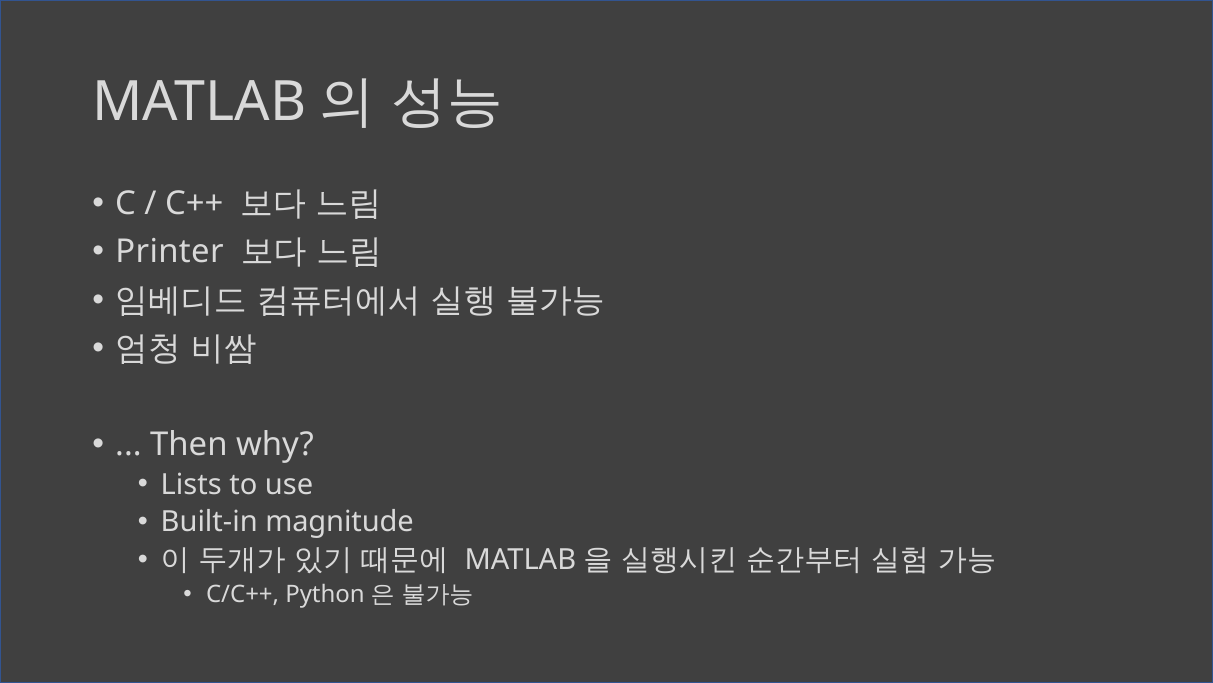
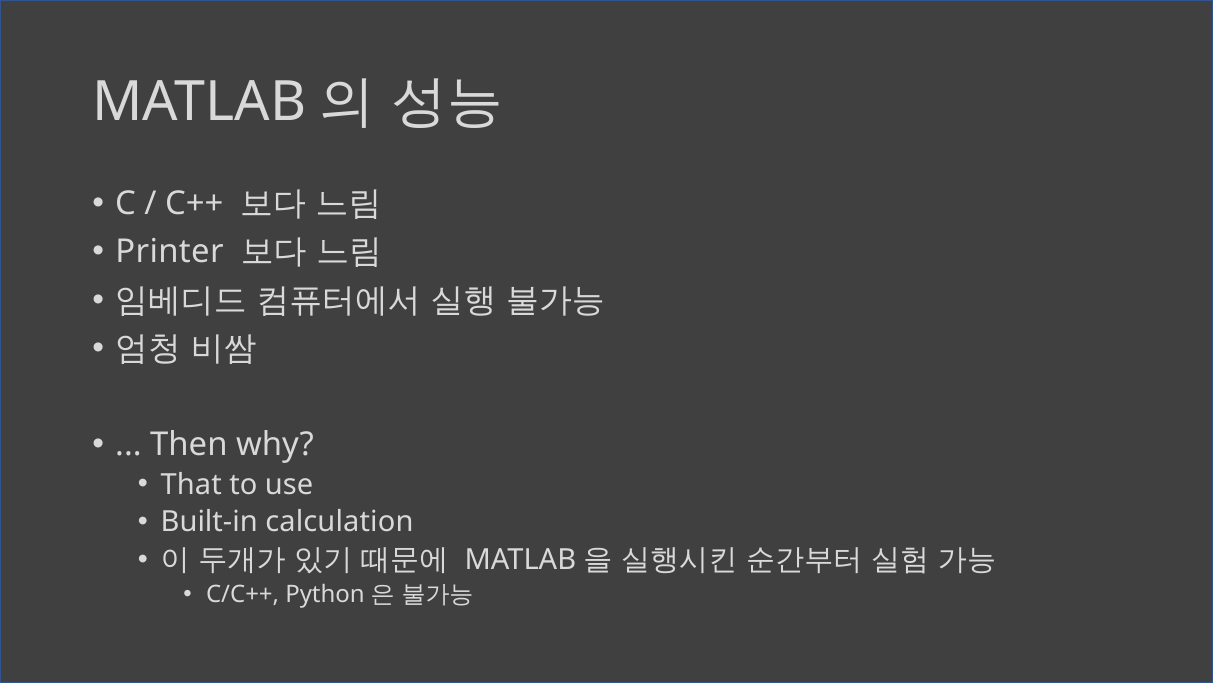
Lists: Lists -> That
magnitude: magnitude -> calculation
